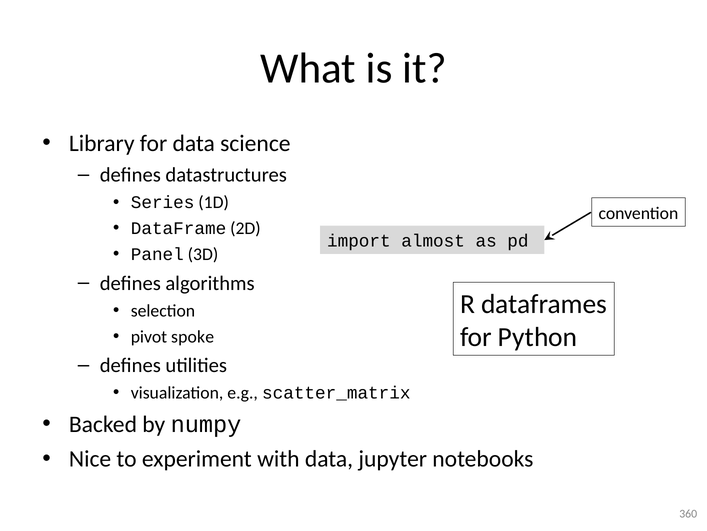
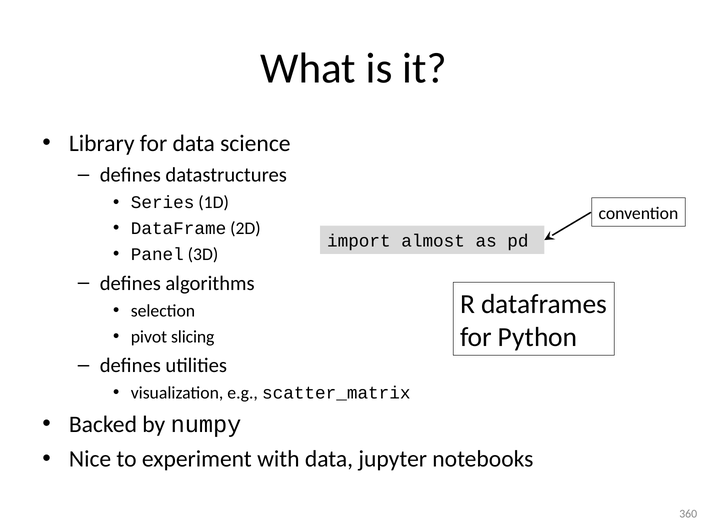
spoke: spoke -> slicing
